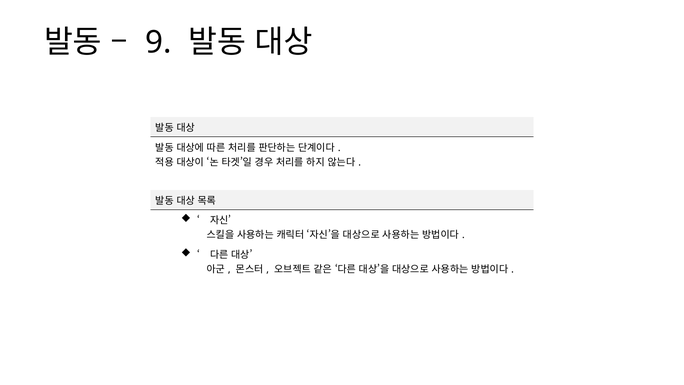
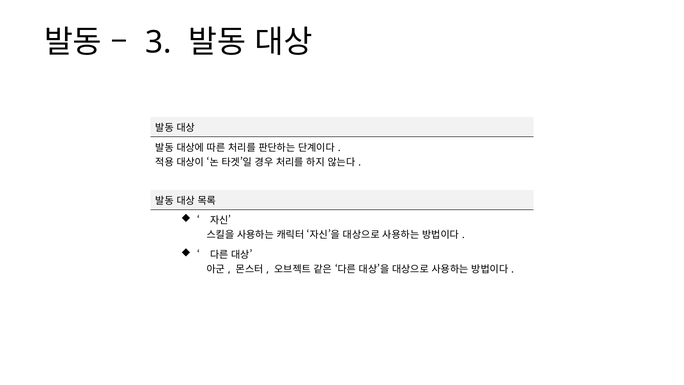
9: 9 -> 3
